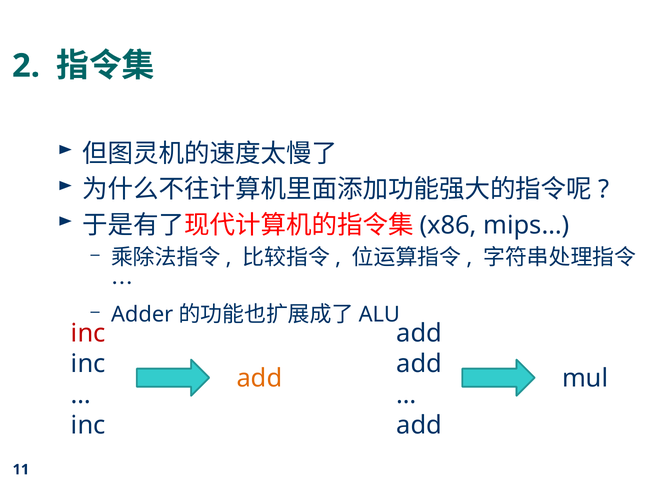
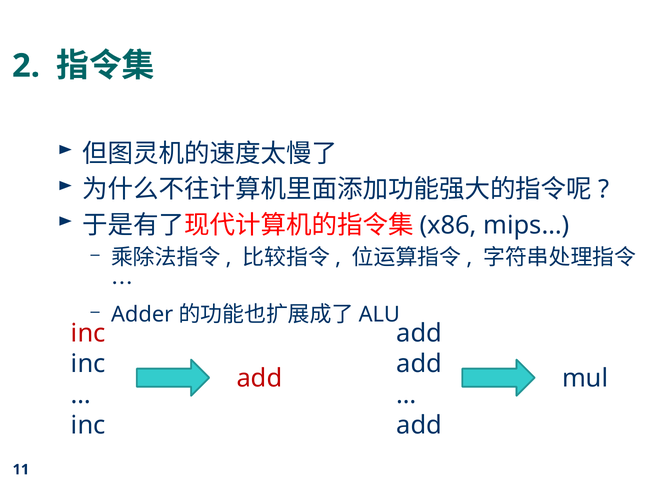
add at (260, 379) colour: orange -> red
